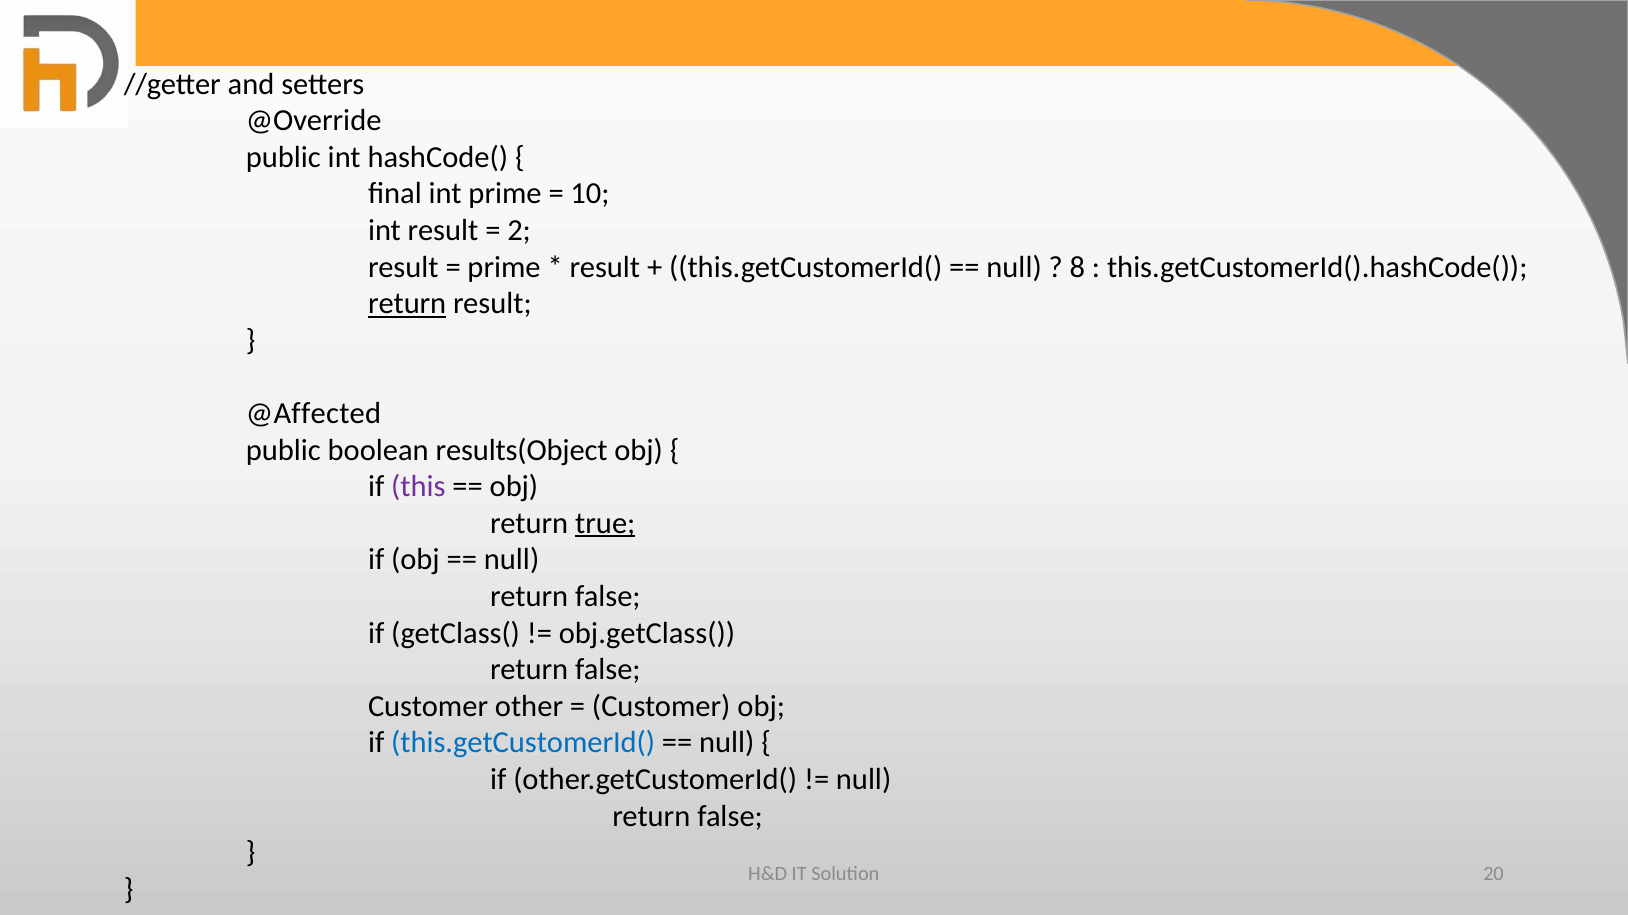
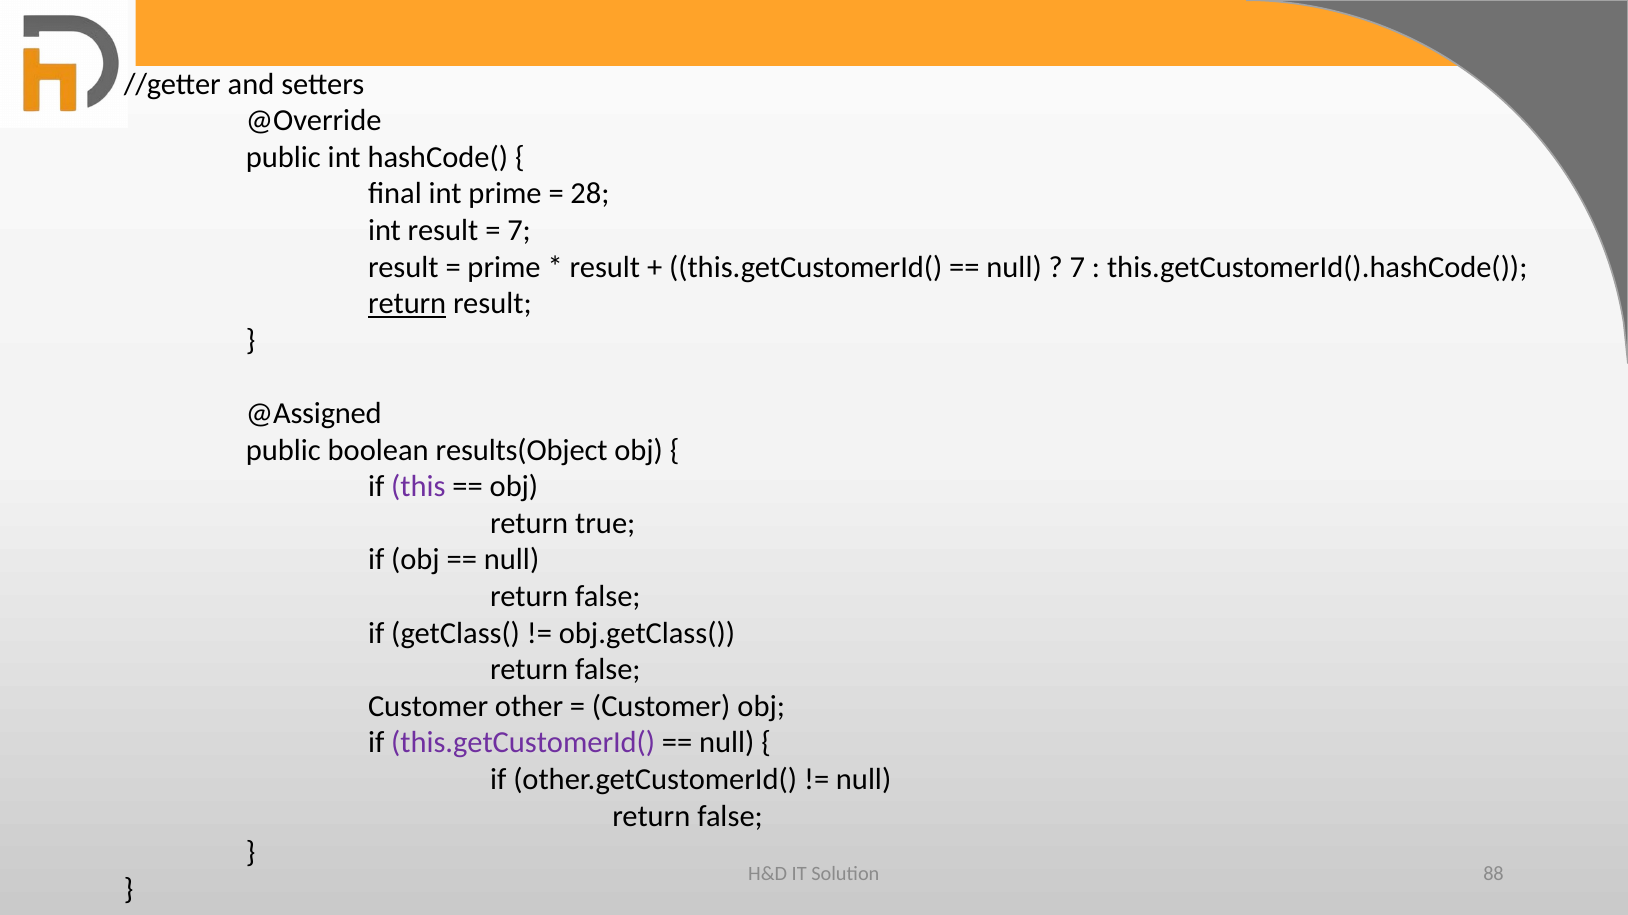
10: 10 -> 28
2 at (519, 231): 2 -> 7
8 at (1077, 267): 8 -> 7
@Affected: @Affected -> @Assigned
true underline: present -> none
this.getCustomerId( at (523, 743) colour: blue -> purple
20: 20 -> 88
